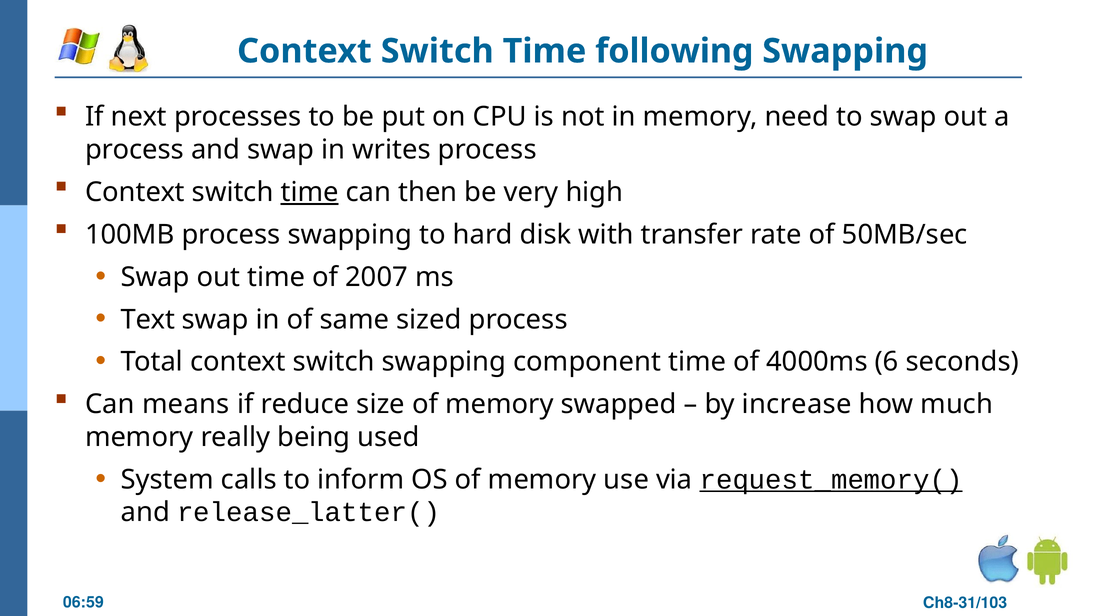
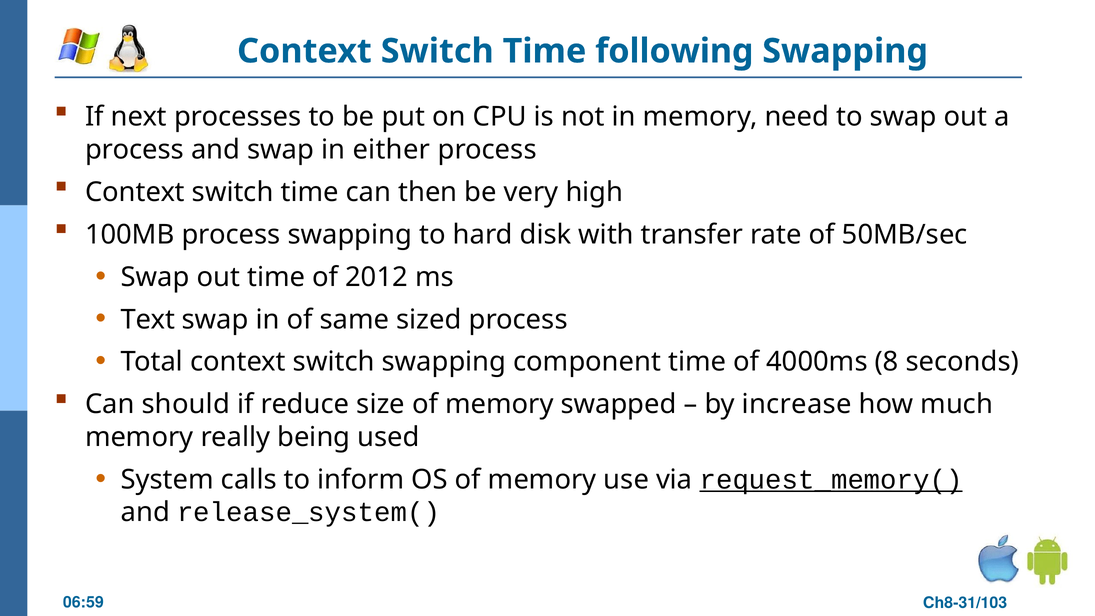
writes: writes -> either
time at (310, 192) underline: present -> none
2007: 2007 -> 2012
6: 6 -> 8
means: means -> should
release_latter(: release_latter( -> release_system(
